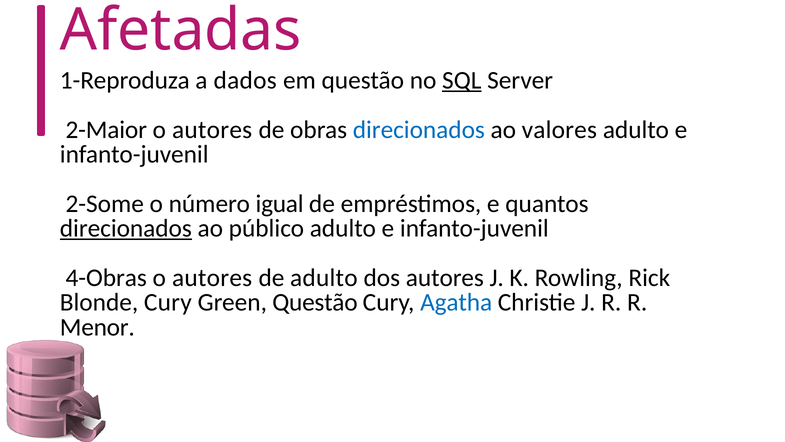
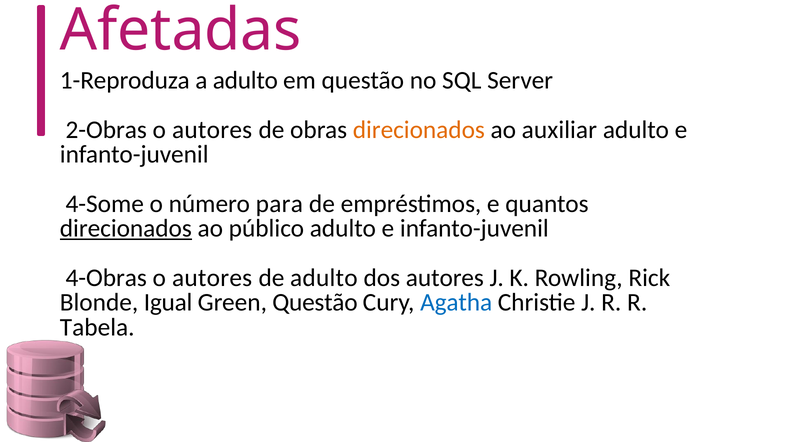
a dados: dados -> adulto
SQL underline: present -> none
2-Maior: 2-Maior -> 2-Obras
direcionados at (419, 130) colour: blue -> orange
valores: valores -> auxiliar
2-Some: 2-Some -> 4-Some
igual: igual -> para
Blonde Cury: Cury -> Igual
Menor: Menor -> Tabela
